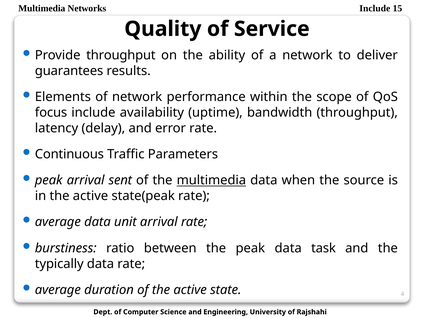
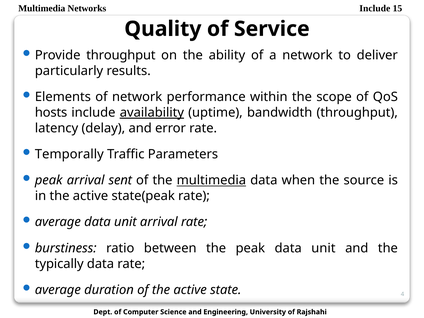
guarantees: guarantees -> particularly
focus: focus -> hosts
availability underline: none -> present
Continuous: Continuous -> Temporally
peak data task: task -> unit
